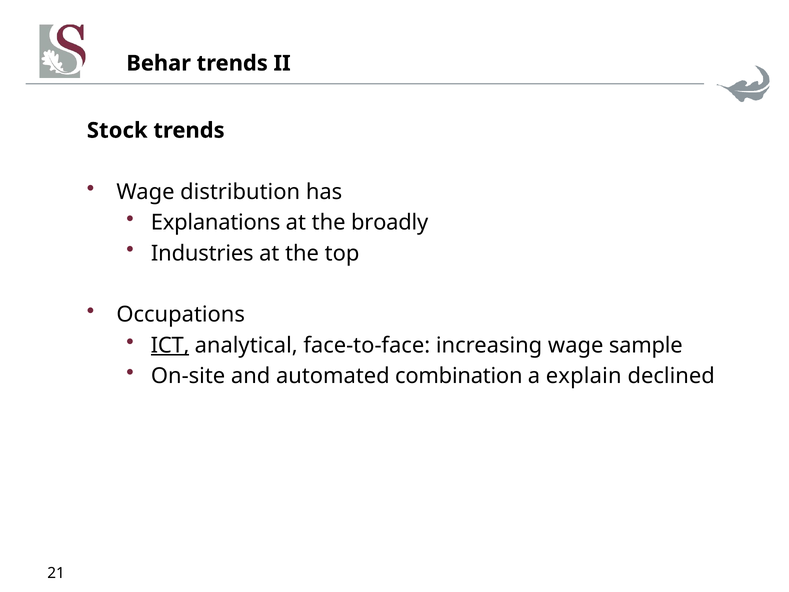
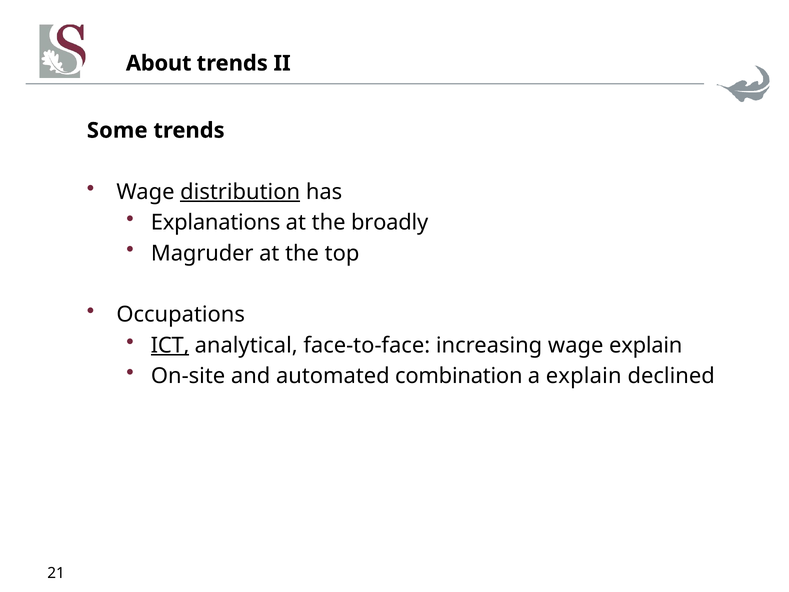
Behar: Behar -> About
Stock: Stock -> Some
distribution underline: none -> present
Industries: Industries -> Magruder
wage sample: sample -> explain
